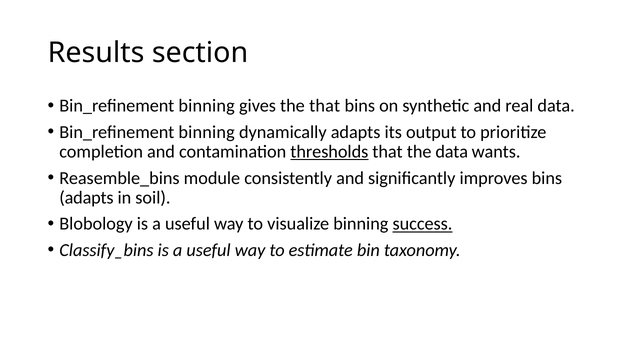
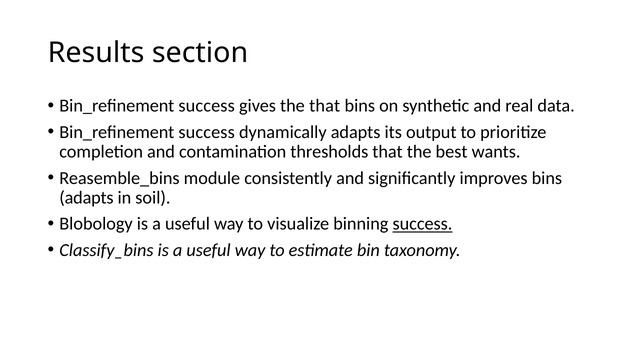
binning at (207, 106): binning -> success
binning at (207, 132): binning -> success
thresholds underline: present -> none
the data: data -> best
